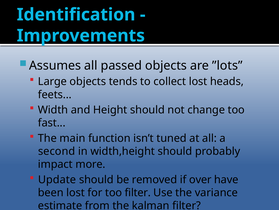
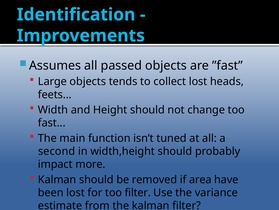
”lots: ”lots -> ”fast
Update at (57, 179): Update -> Kalman
over: over -> area
